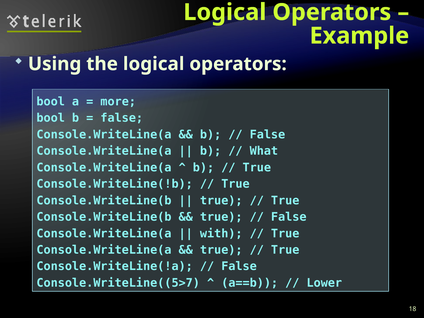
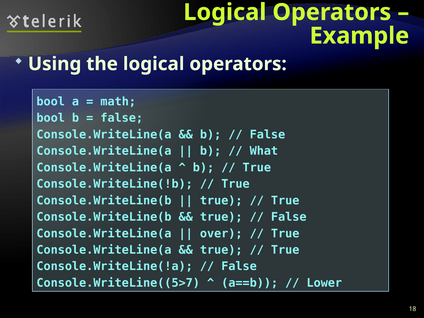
more: more -> math
with: with -> over
